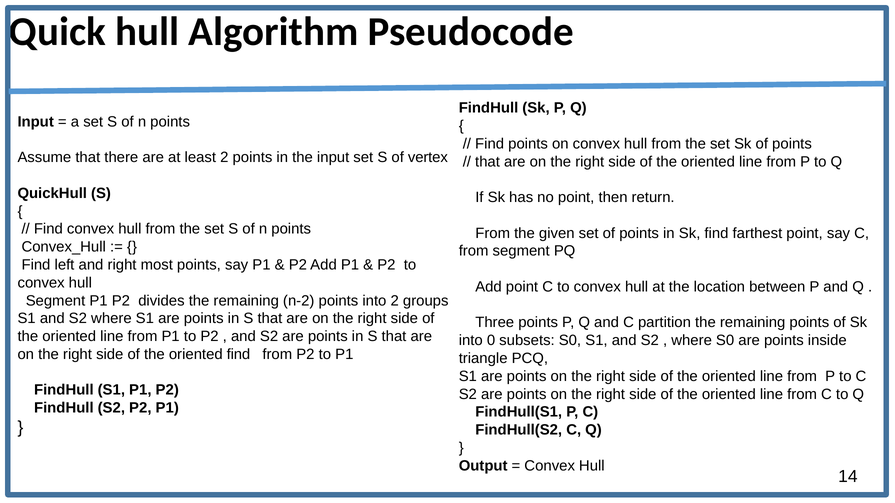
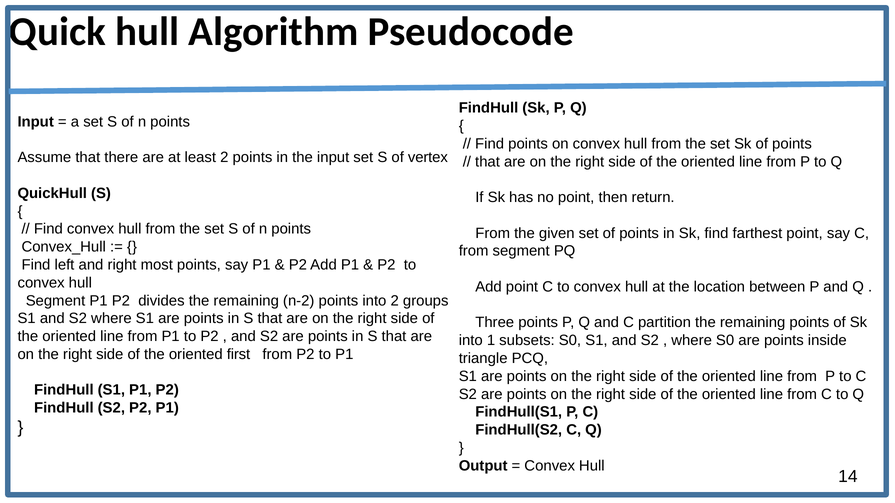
0: 0 -> 1
oriented find: find -> first
